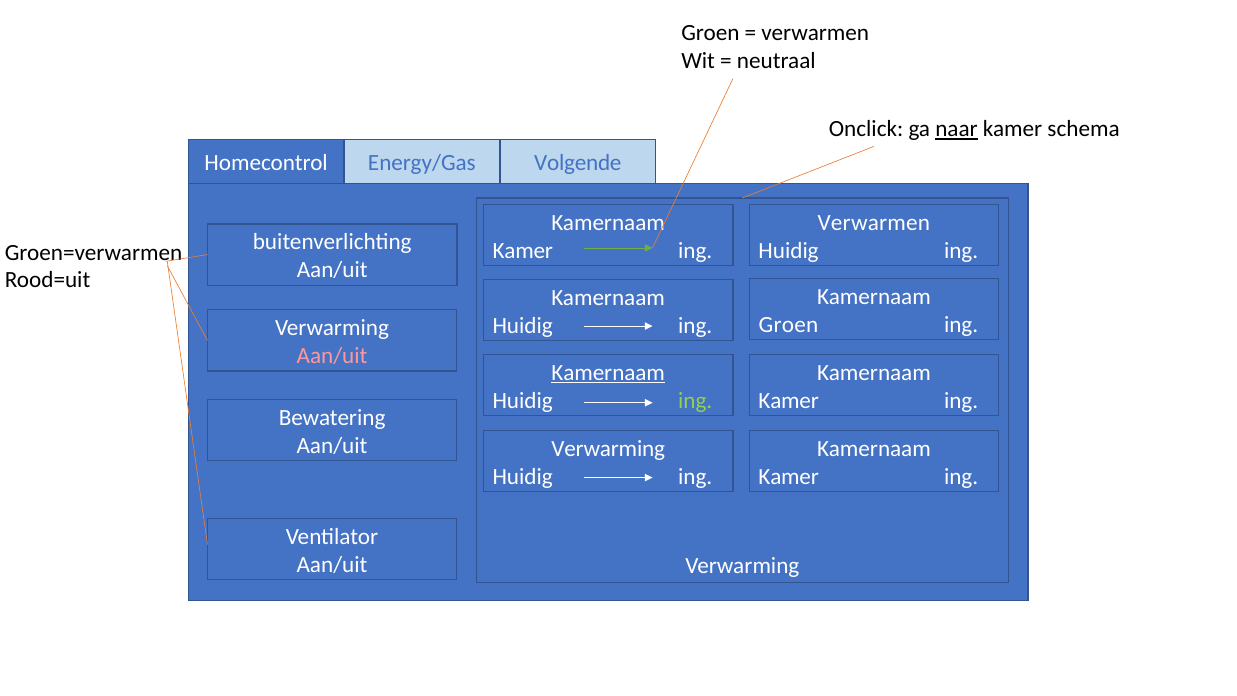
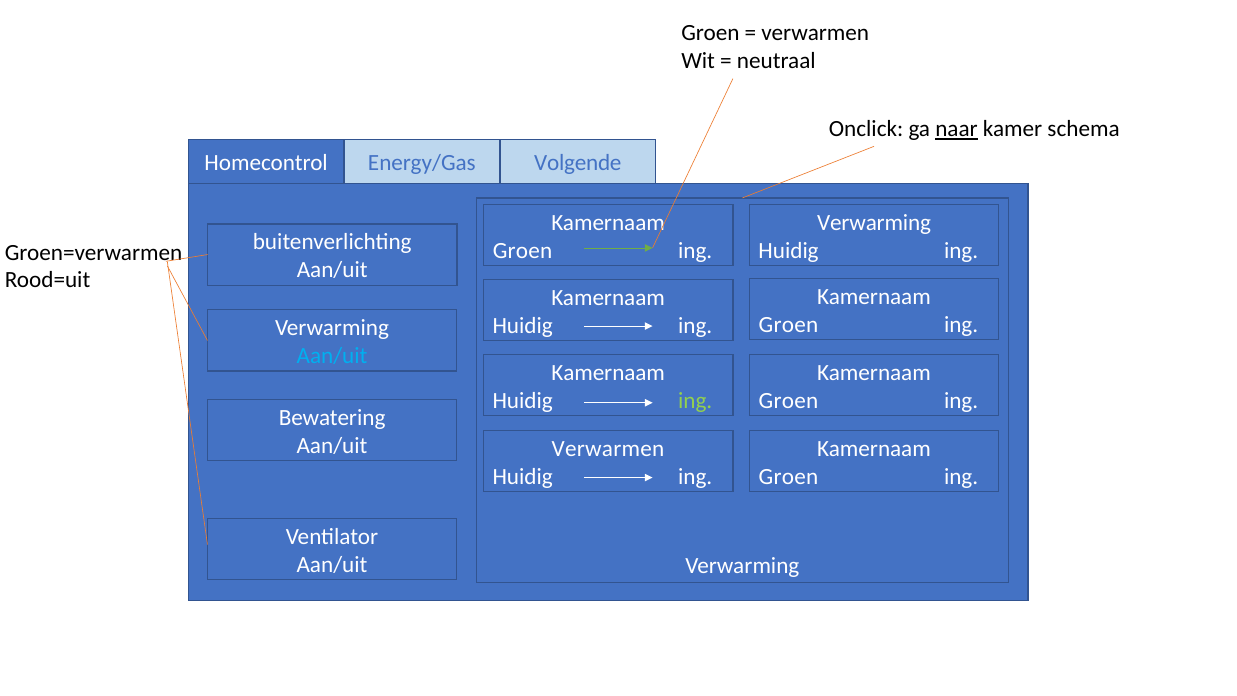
Verwarmen at (874, 223): Verwarmen -> Verwarming
Kamer at (523, 251): Kamer -> Groen
Aan/uit at (332, 356) colour: pink -> light blue
Kamernaam at (608, 373) underline: present -> none
Kamer at (789, 401): Kamer -> Groen
Verwarming at (608, 448): Verwarming -> Verwarmen
Kamer at (789, 476): Kamer -> Groen
